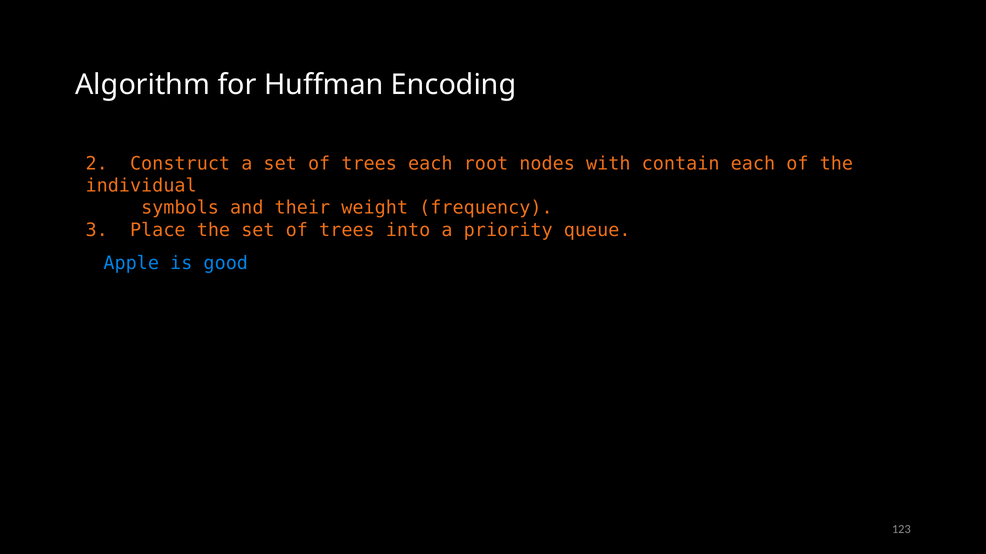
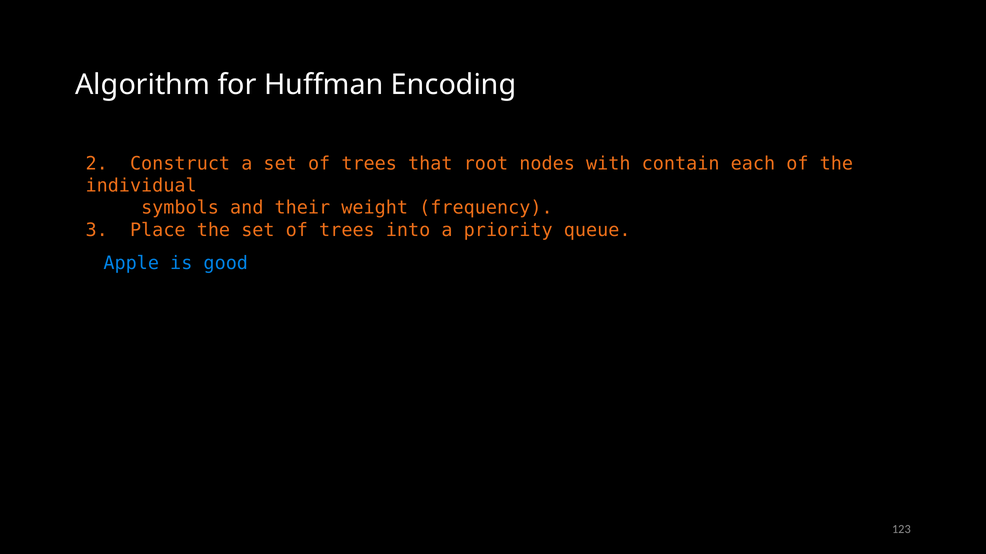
trees each: each -> that
